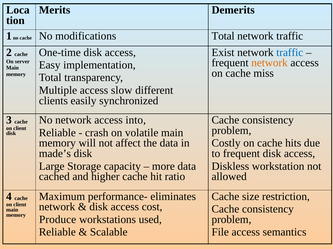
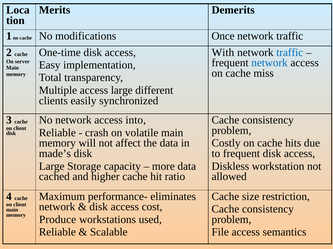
modifications Total: Total -> Once
Exist: Exist -> With
network at (270, 63) colour: orange -> blue
access slow: slow -> large
